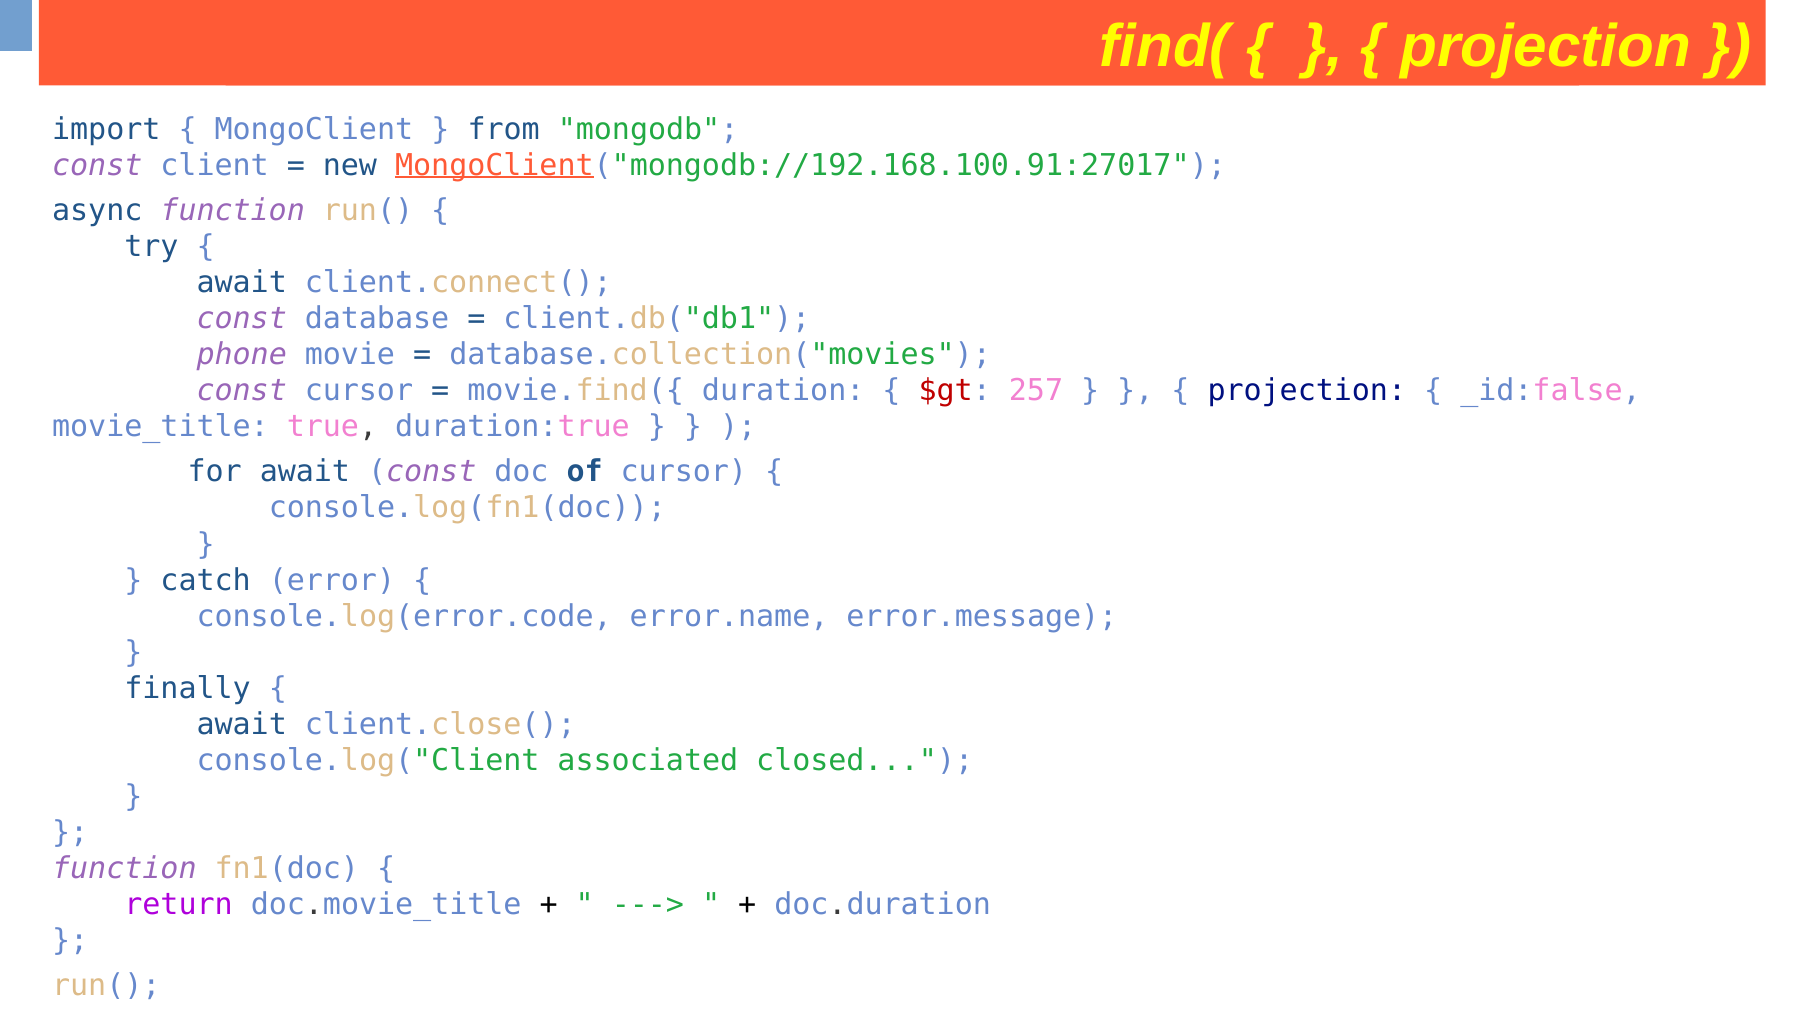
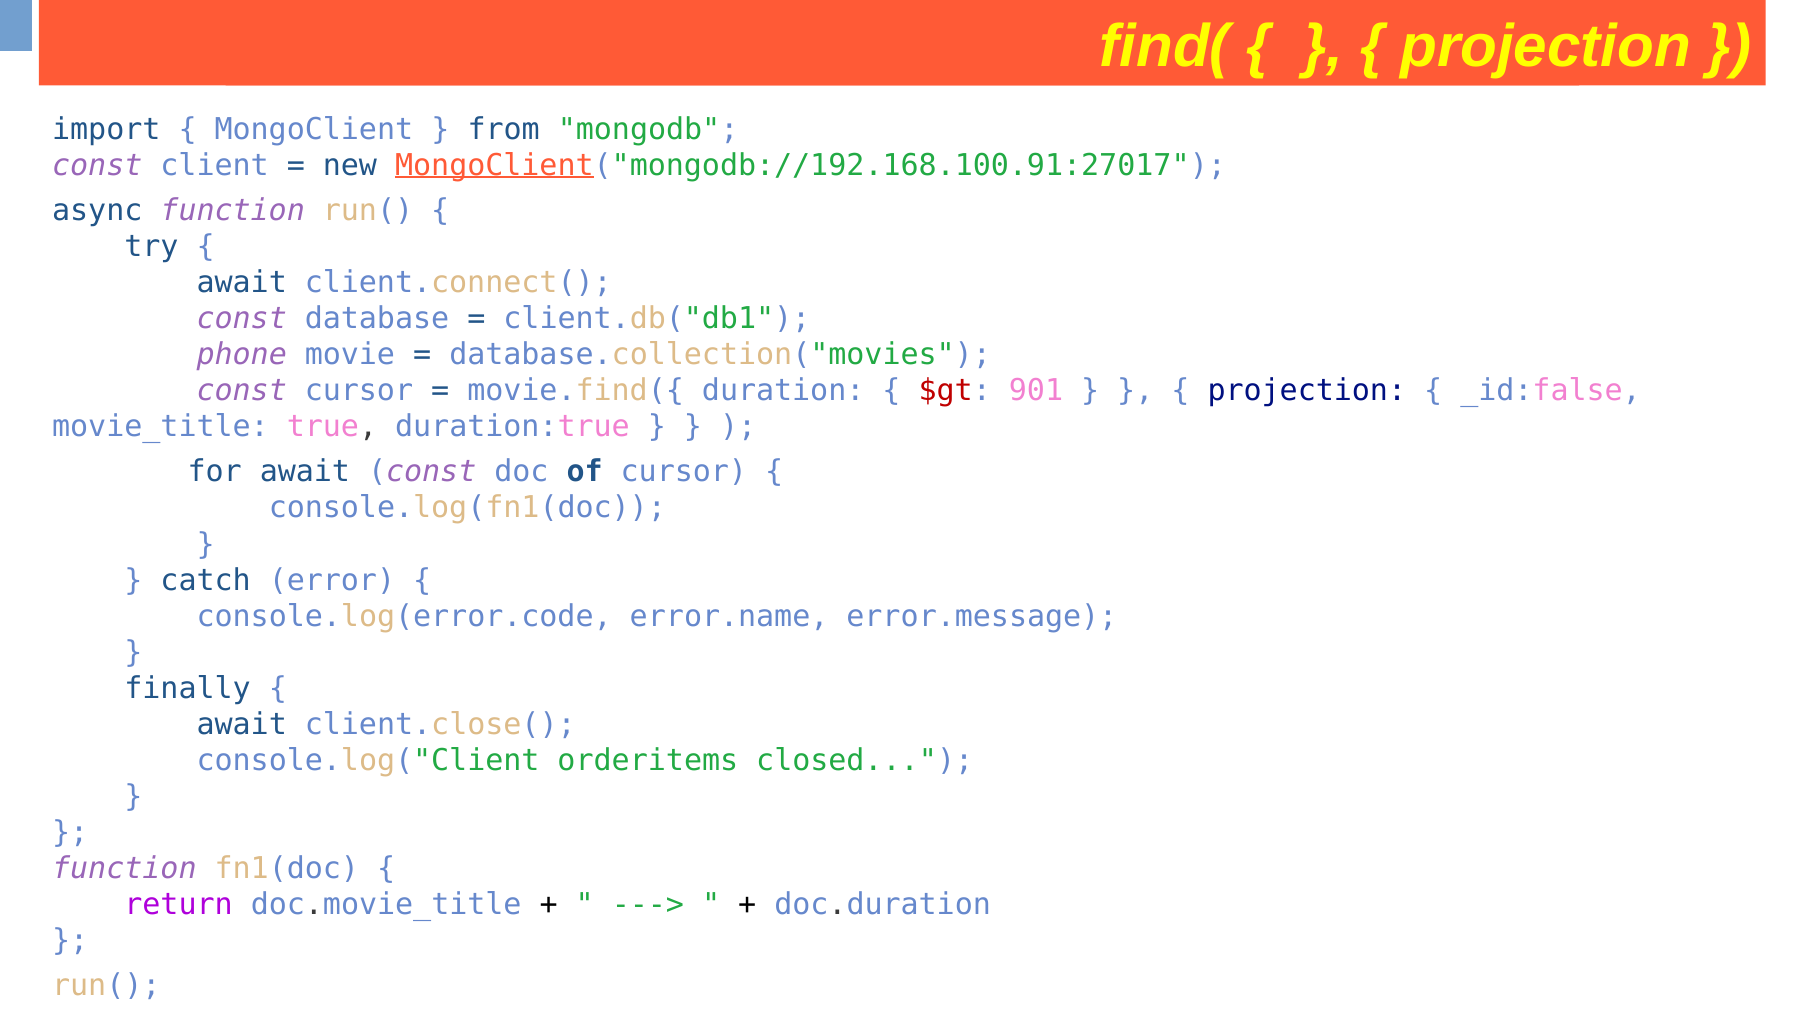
257: 257 -> 901
associated: associated -> orderitems
